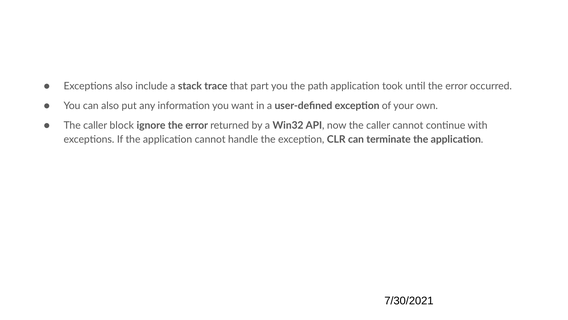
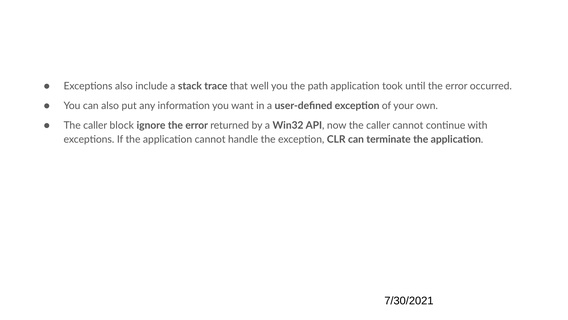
part: part -> well
